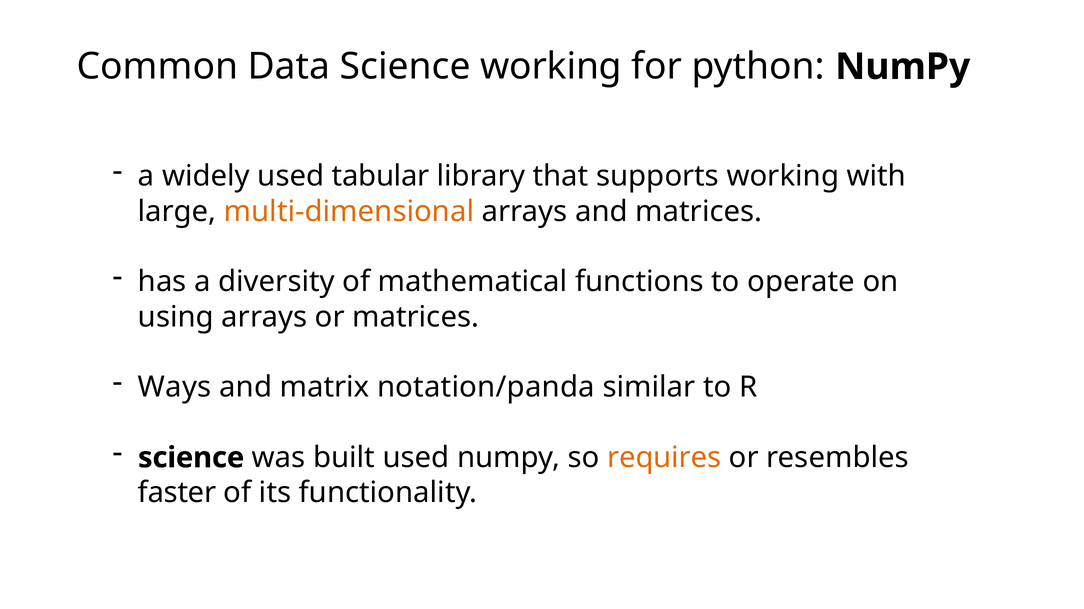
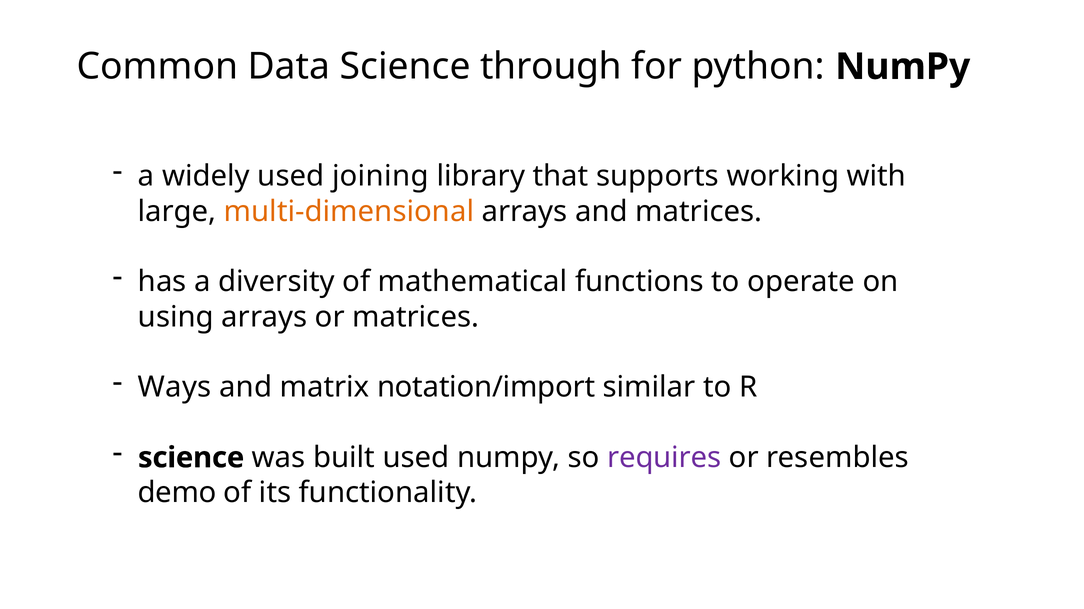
Science working: working -> through
tabular: tabular -> joining
notation/panda: notation/panda -> notation/import
requires colour: orange -> purple
faster: faster -> demo
